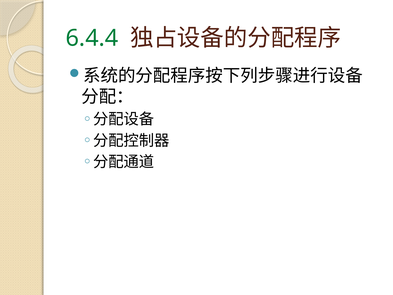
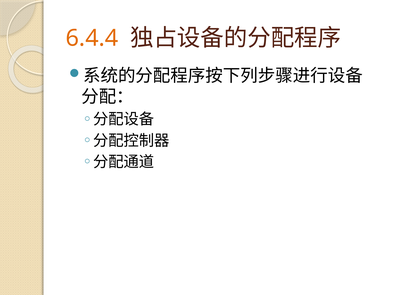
6.4.4 colour: green -> orange
